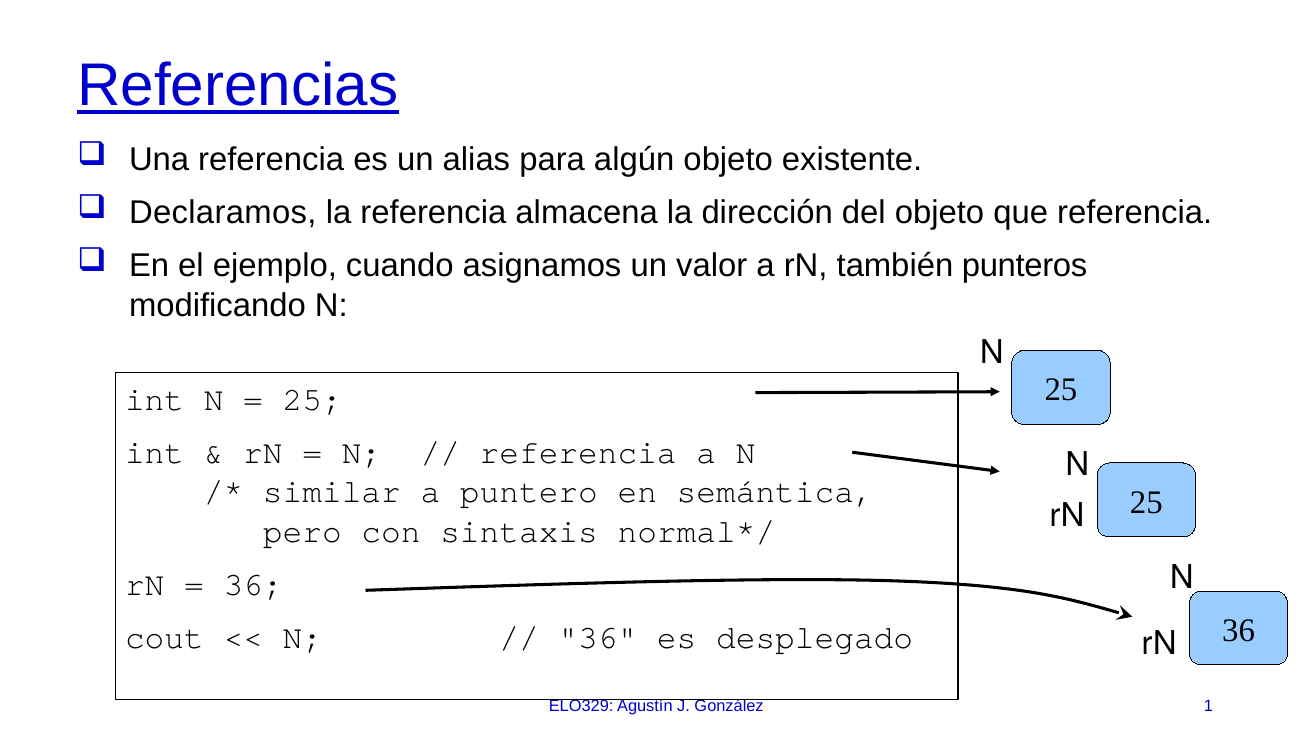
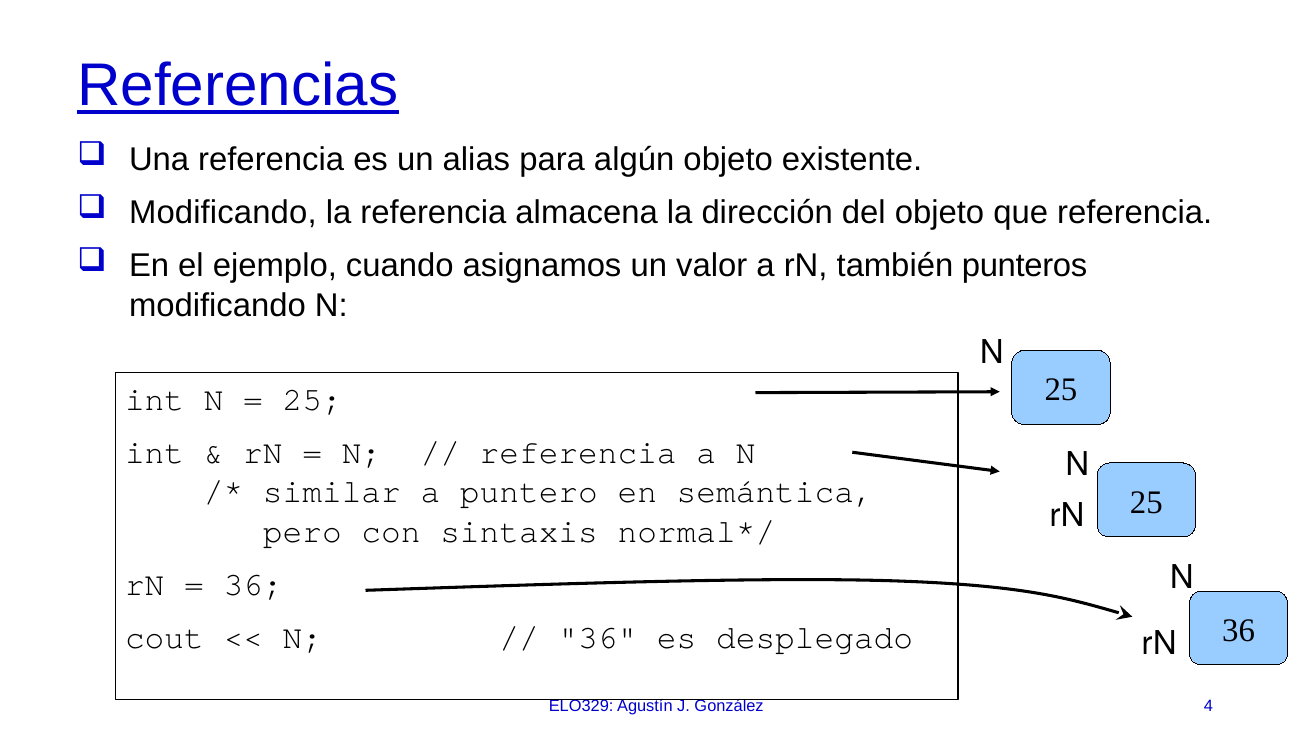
Declaramos at (223, 213): Declaramos -> Modificando
1: 1 -> 4
